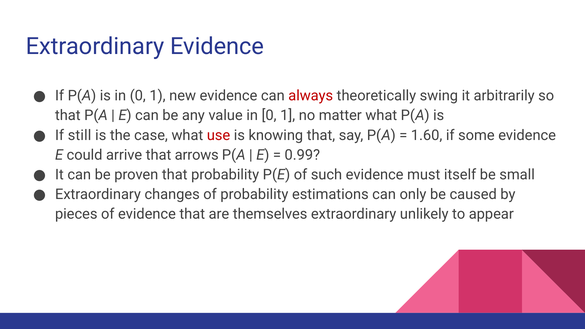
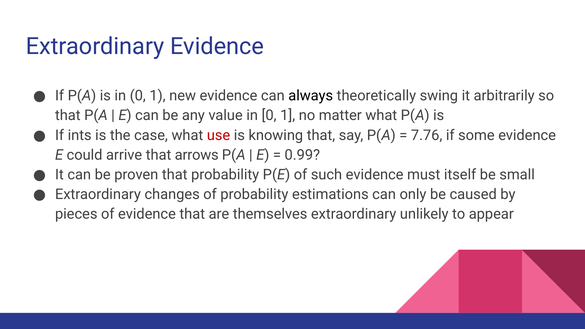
always colour: red -> black
still: still -> ints
1.60: 1.60 -> 7.76
